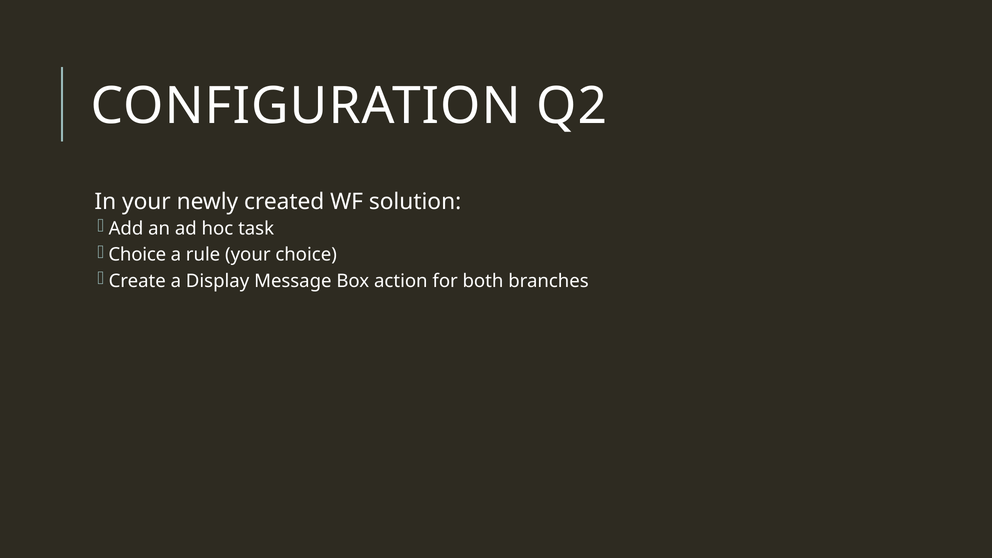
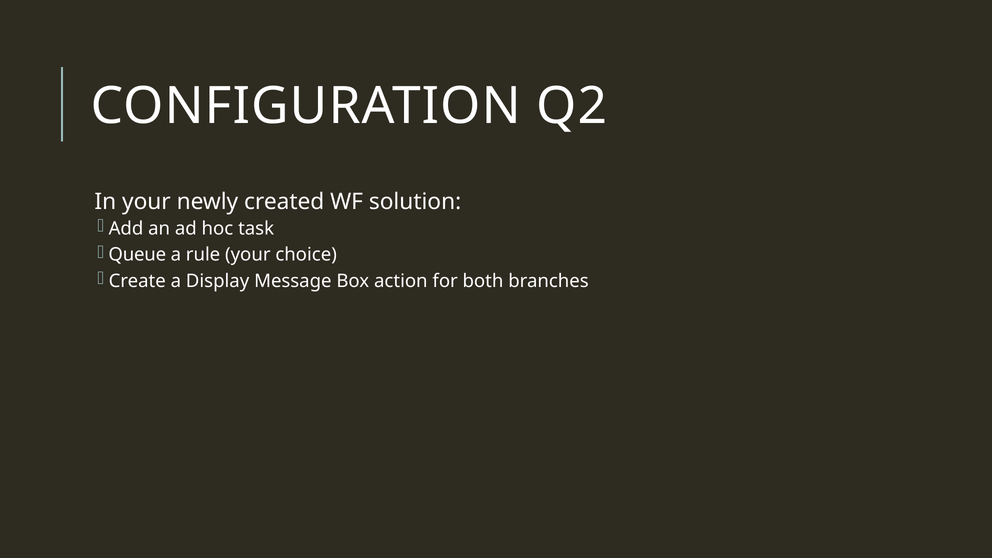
Choice at (137, 255): Choice -> Queue
